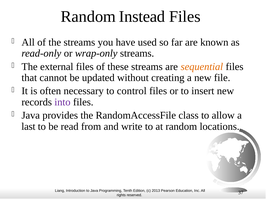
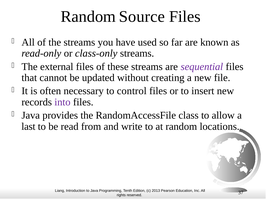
Instead: Instead -> Source
wrap-only: wrap-only -> class-only
sequential colour: orange -> purple
